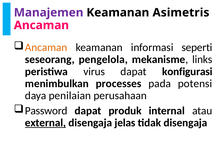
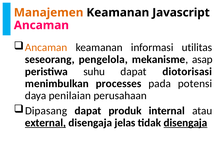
Manajemen colour: purple -> orange
Asimetris: Asimetris -> Javascript
seperti: seperti -> utilitas
links: links -> asap
virus: virus -> suhu
konfigurasi: konfigurasi -> diotorisasi
Password: Password -> Dipasang
disengaja at (185, 123) underline: none -> present
